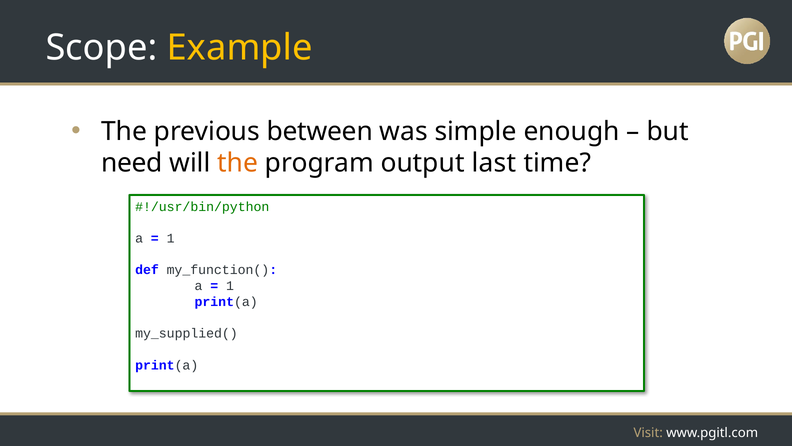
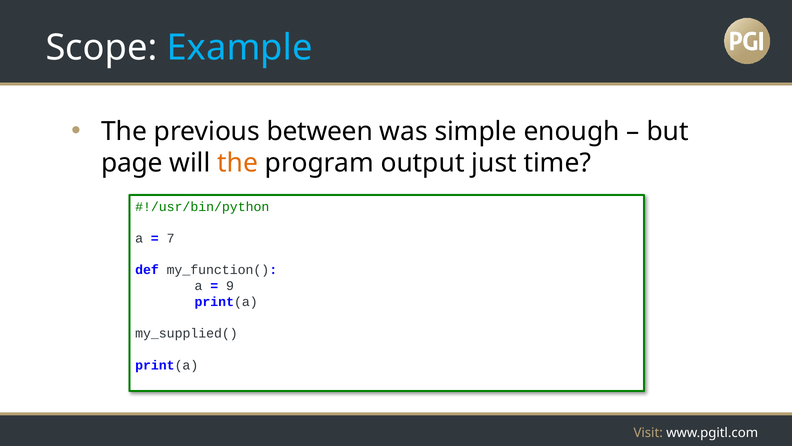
Example colour: yellow -> light blue
need: need -> page
last: last -> just
1 at (171, 238): 1 -> 7
1 at (230, 286): 1 -> 9
